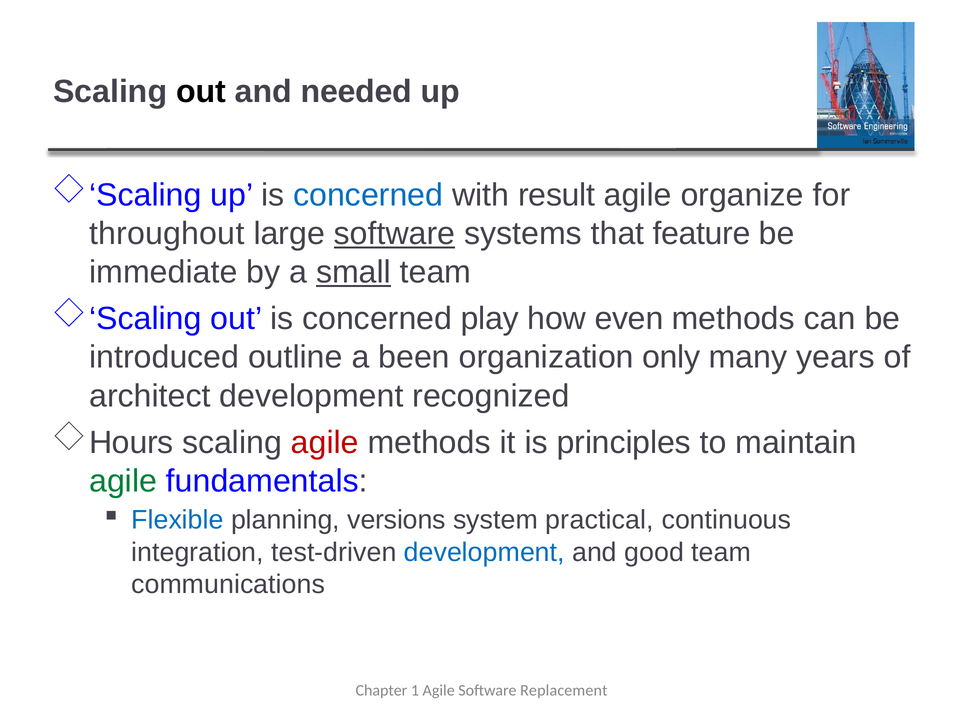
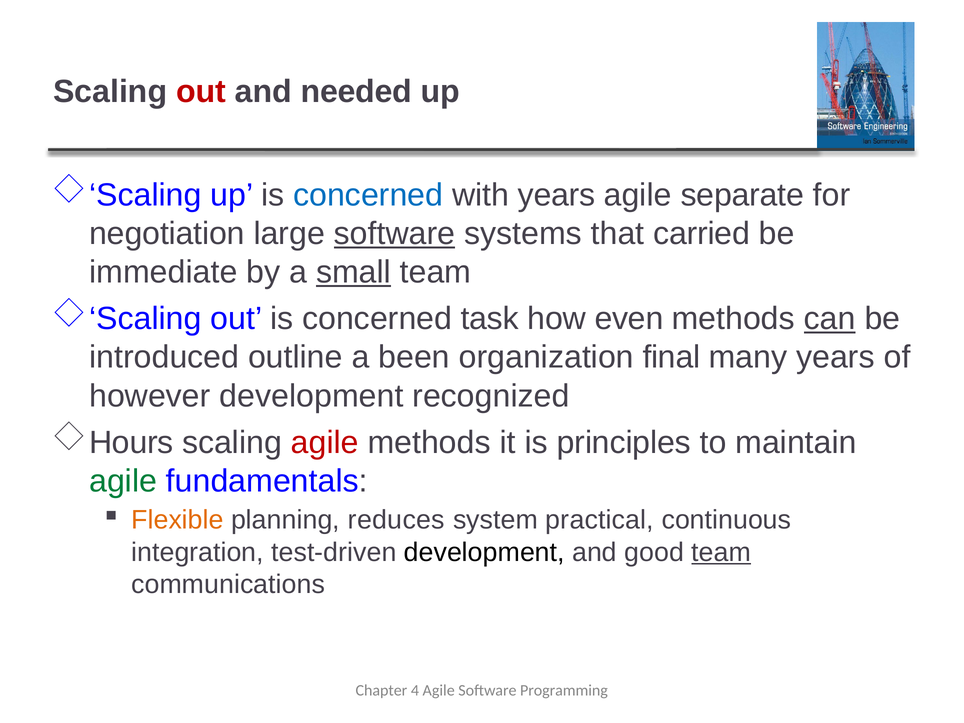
out at (201, 91) colour: black -> red
with result: result -> years
organize: organize -> separate
throughout: throughout -> negotiation
feature: feature -> carried
play: play -> task
can underline: none -> present
only: only -> final
architect: architect -> however
Flexible colour: blue -> orange
versions: versions -> reduces
development at (484, 552) colour: blue -> black
team at (721, 552) underline: none -> present
1: 1 -> 4
Replacement: Replacement -> Programming
